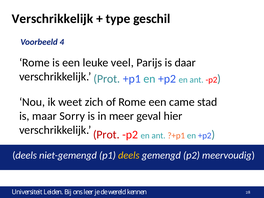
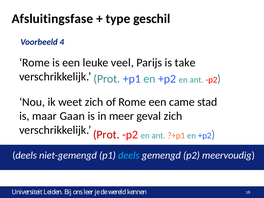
Verschrikkelijk at (52, 19): Verschrikkelijk -> Afsluitingsfase
daar: daar -> take
Sorry: Sorry -> Gaan
geval hier: hier -> zich
deels at (129, 155) colour: yellow -> light blue
